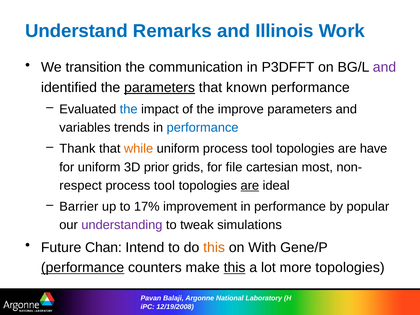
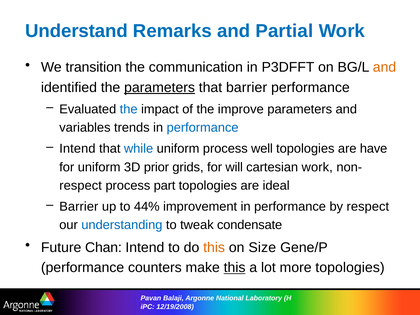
Illinois: Illinois -> Partial
and at (384, 67) colour: purple -> orange
that known: known -> barrier
Thank at (77, 149): Thank -> Intend
while colour: orange -> blue
uniform process tool: tool -> well
file: file -> will
cartesian most: most -> work
tool at (164, 186): tool -> part
are at (250, 186) underline: present -> none
17%: 17% -> 44%
by popular: popular -> respect
understanding colour: purple -> blue
simulations: simulations -> condensate
With: With -> Size
performance at (83, 268) underline: present -> none
